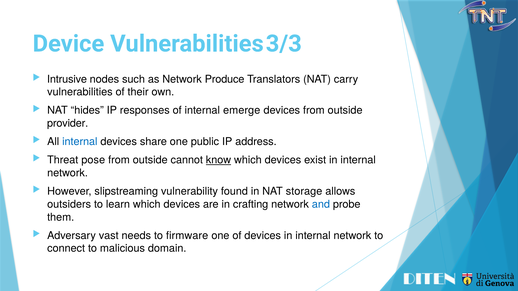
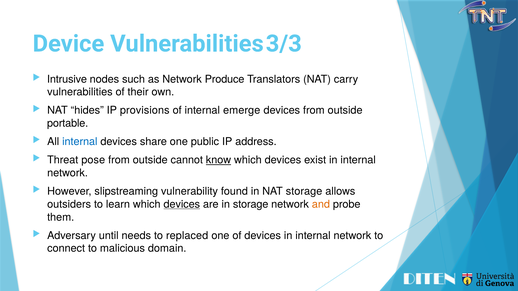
responses: responses -> provisions
provider: provider -> portable
devices at (182, 204) underline: none -> present
in crafting: crafting -> storage
and colour: blue -> orange
vast: vast -> until
firmware: firmware -> replaced
